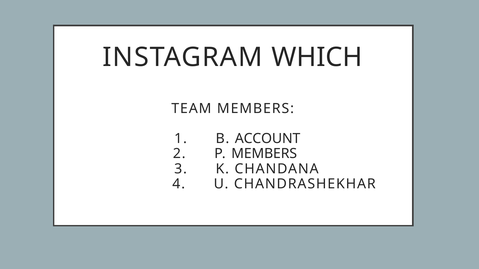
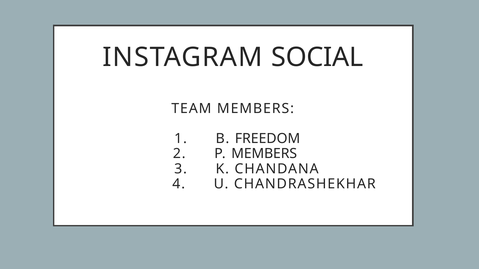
WHICH: WHICH -> SOCIAL
ACCOUNT: ACCOUNT -> FREEDOM
